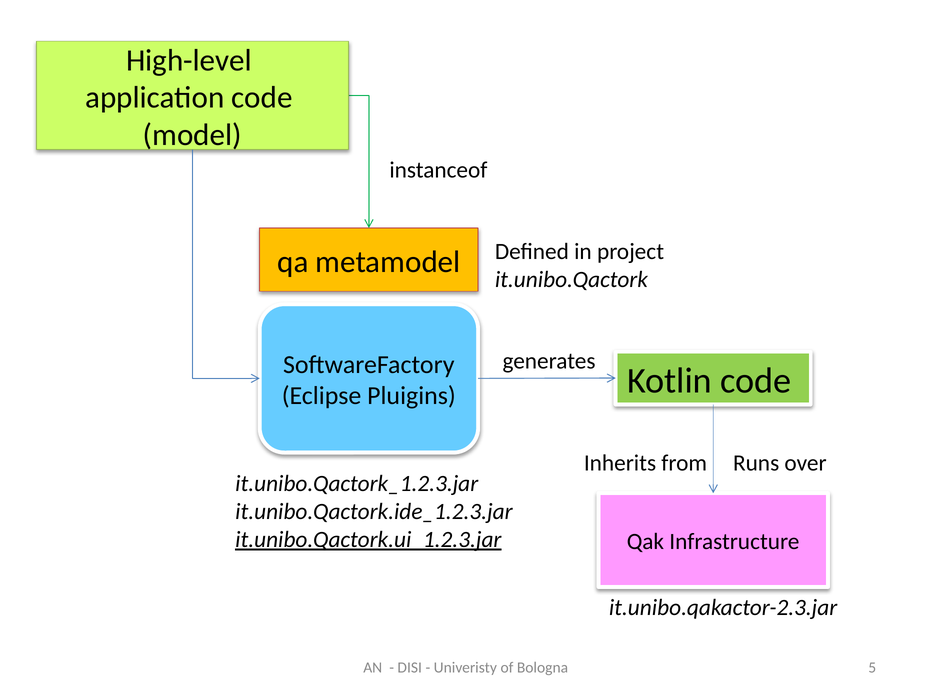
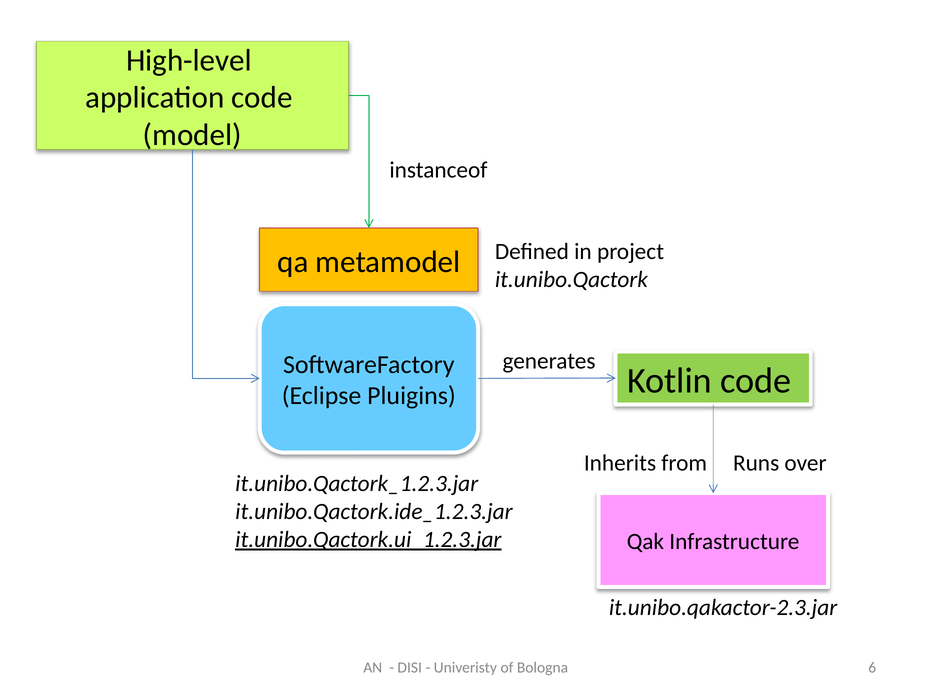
5: 5 -> 6
